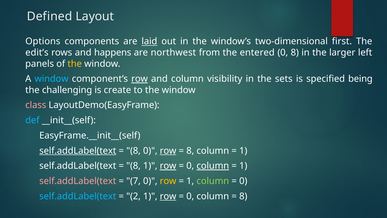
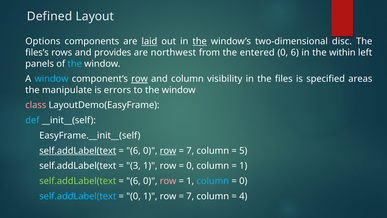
the at (200, 41) underline: none -> present
first: first -> disc
edit’s: edit’s -> files’s
happens: happens -> provides
0 8: 8 -> 6
larger: larger -> within
the at (75, 64) colour: yellow -> light blue
sets: sets -> files
being: being -> areas
challenging: challenging -> manipulate
create: create -> errors
8 at (134, 150): 8 -> 6
8 at (190, 150): 8 -> 7
1 at (243, 150): 1 -> 5
8 at (134, 166): 8 -> 3
row at (168, 166) underline: present -> none
column at (213, 166) underline: present -> none
self.addLabel(text at (78, 181) colour: pink -> light green
7 at (134, 181): 7 -> 6
row at (168, 181) colour: yellow -> pink
column at (213, 181) colour: light green -> light blue
2 at (134, 196): 2 -> 0
row at (168, 196) underline: present -> none
0 at (190, 196): 0 -> 7
8 at (243, 196): 8 -> 4
